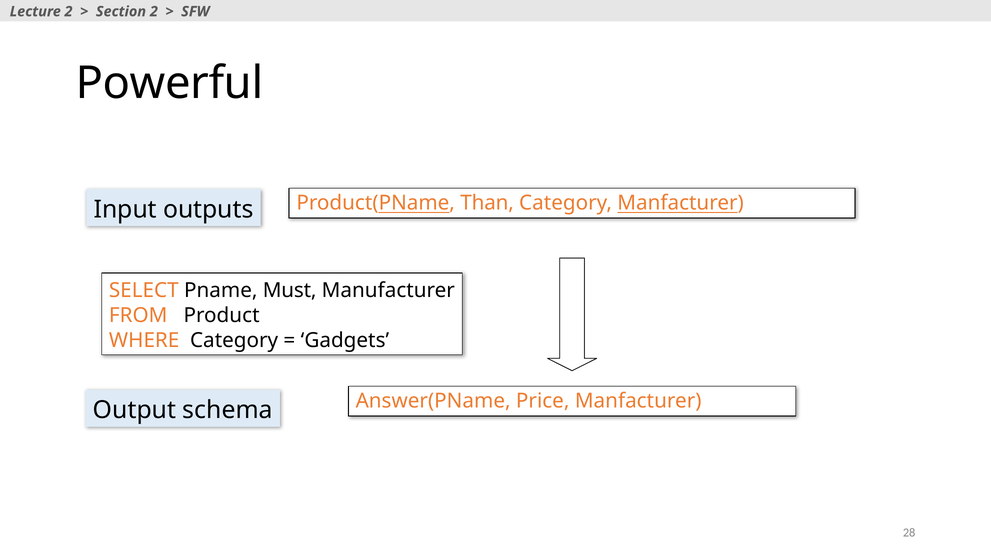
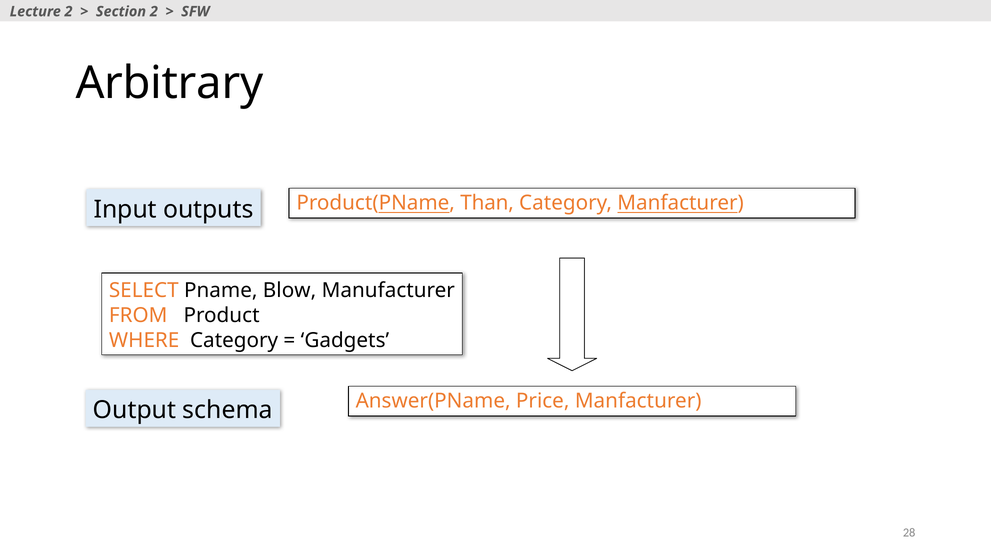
Powerful: Powerful -> Arbitrary
Must: Must -> Blow
